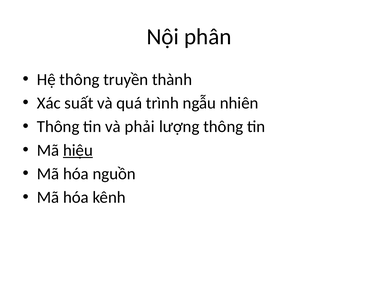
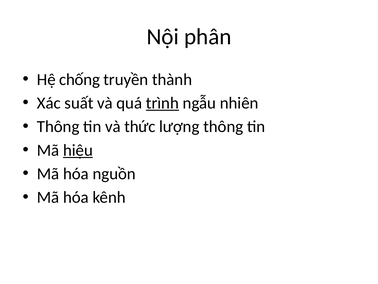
Hệ thông: thông -> chống
trình underline: none -> present
phải: phải -> thức
